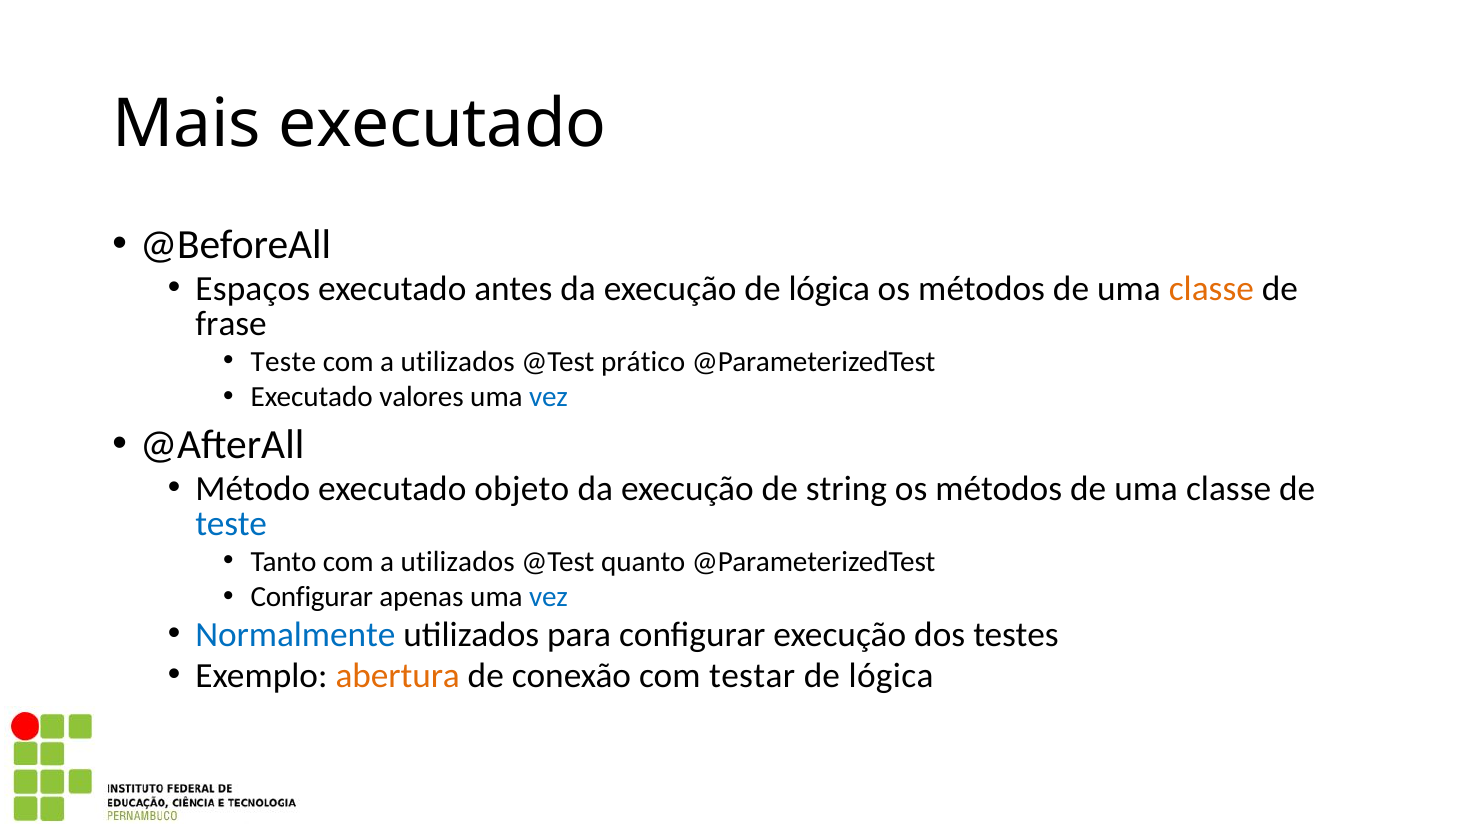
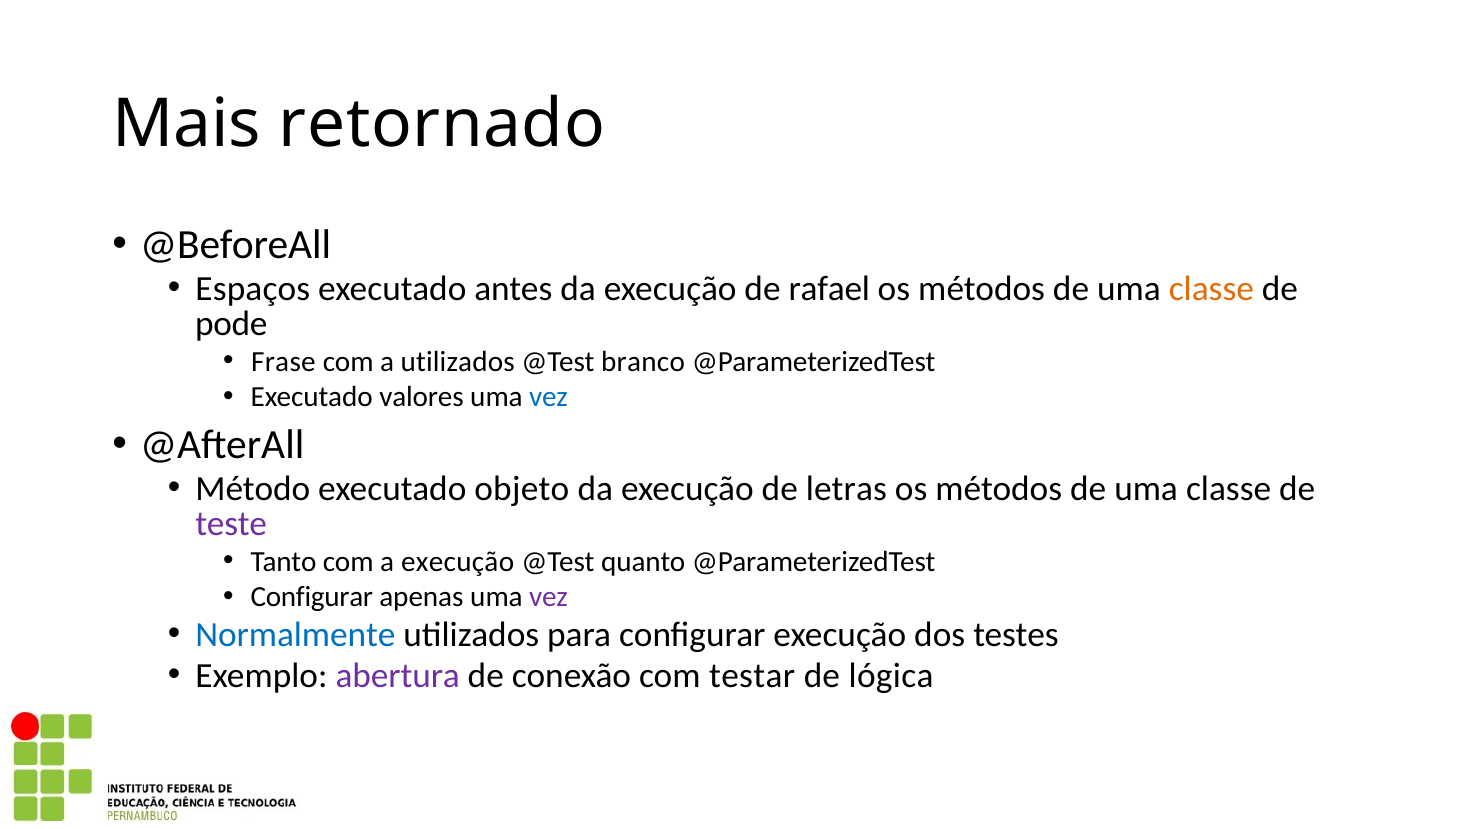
Mais executado: executado -> retornado
execução de lógica: lógica -> rafael
frase: frase -> pode
Teste at (283, 362): Teste -> Frase
prático: prático -> branco
string: string -> letras
teste at (231, 524) colour: blue -> purple
Tanto com a utilizados: utilizados -> execução
vez at (549, 598) colour: blue -> purple
abertura colour: orange -> purple
